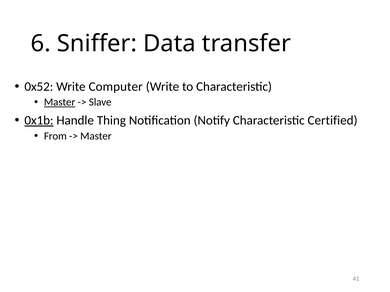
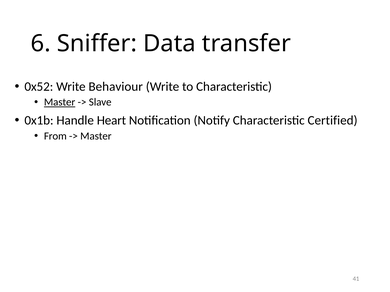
Computer: Computer -> Behaviour
0x1b underline: present -> none
Thing: Thing -> Heart
